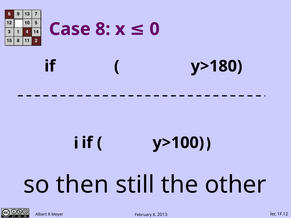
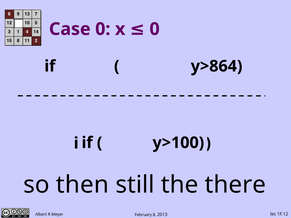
Case 8: 8 -> 0
y>180: y>180 -> y>864
other: other -> there
